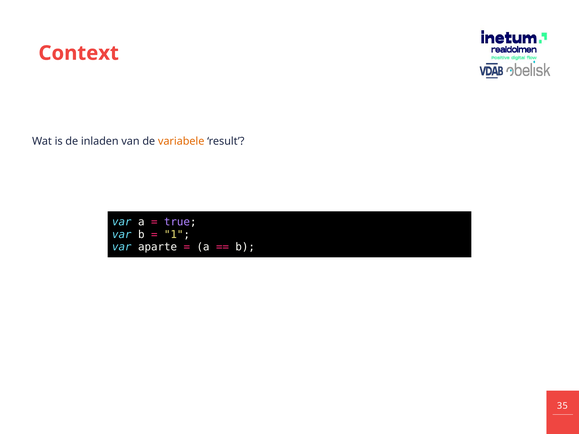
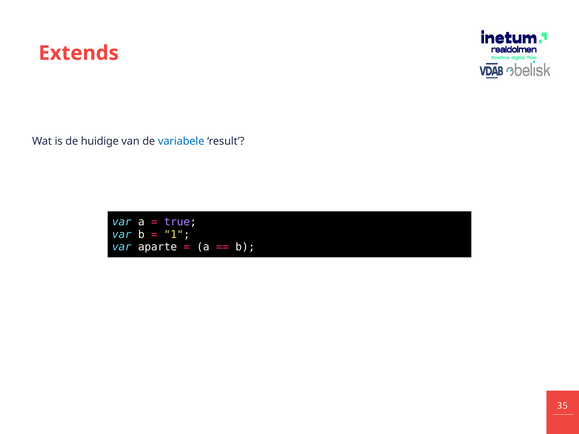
Context: Context -> Extends
inladen: inladen -> huidige
variabele colour: orange -> blue
